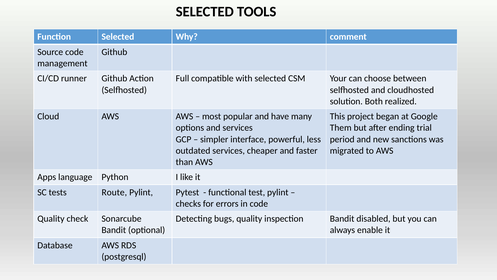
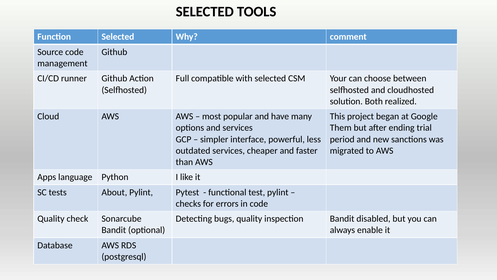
Route: Route -> About
